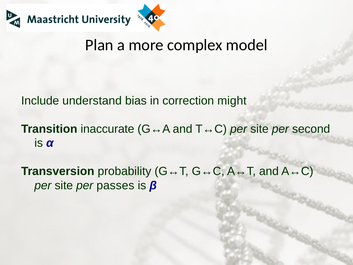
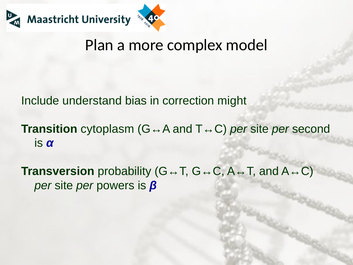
inaccurate: inaccurate -> cytoplasm
passes: passes -> powers
